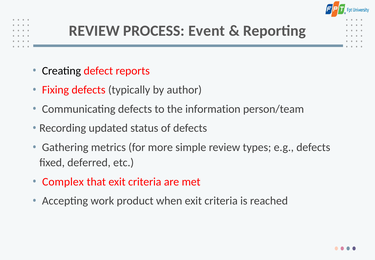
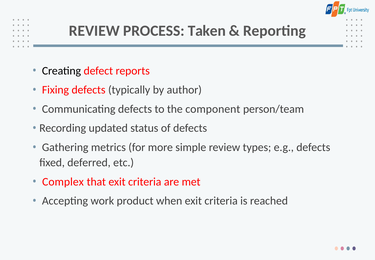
Event: Event -> Taken
information: information -> component
